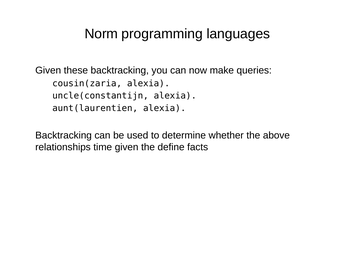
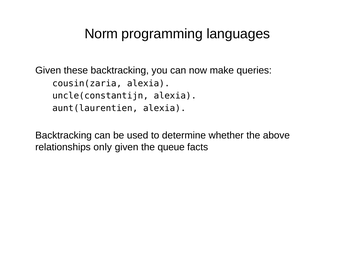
time: time -> only
define: define -> queue
